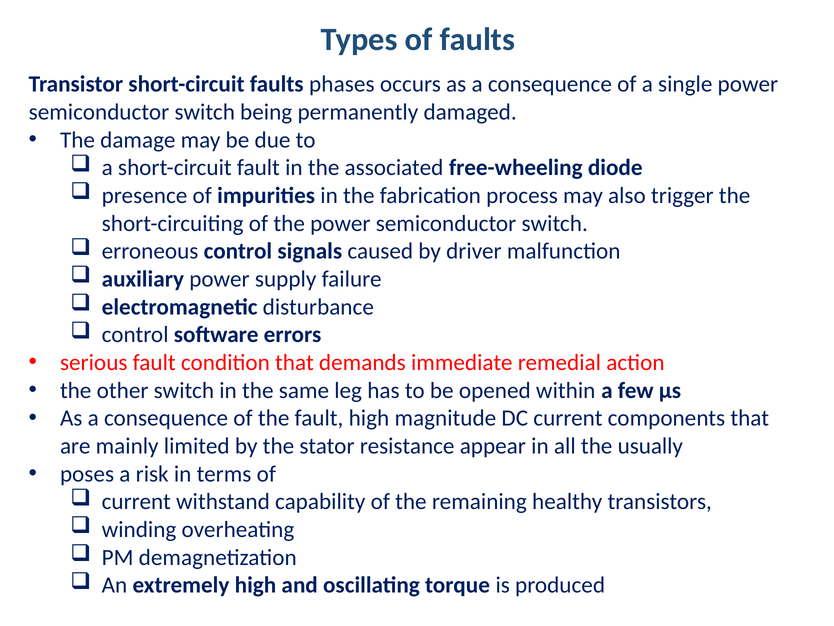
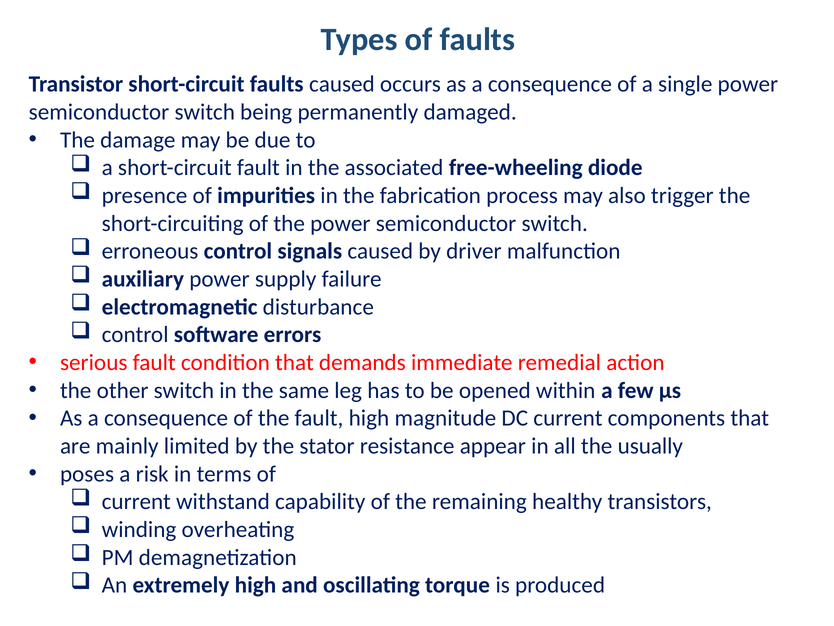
faults phases: phases -> caused
